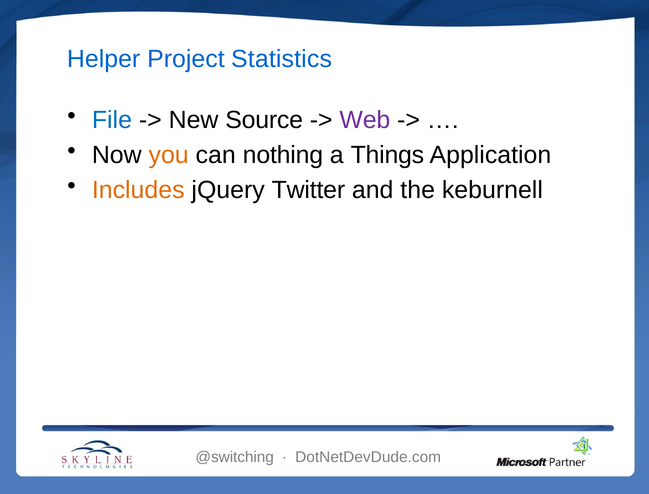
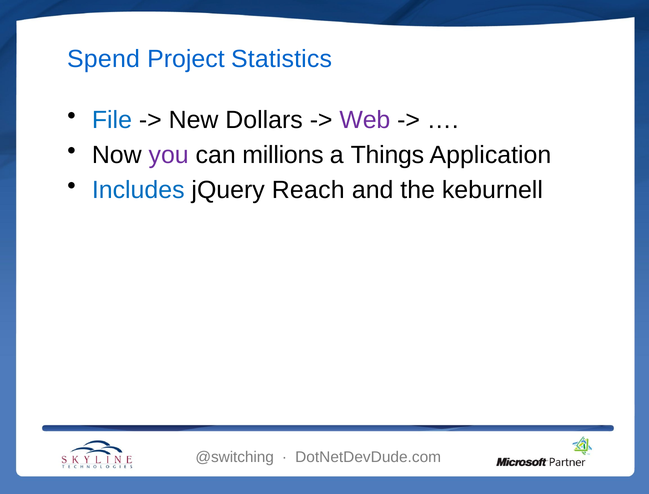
Helper: Helper -> Spend
Source: Source -> Dollars
you colour: orange -> purple
nothing: nothing -> millions
Includes colour: orange -> blue
Twitter: Twitter -> Reach
